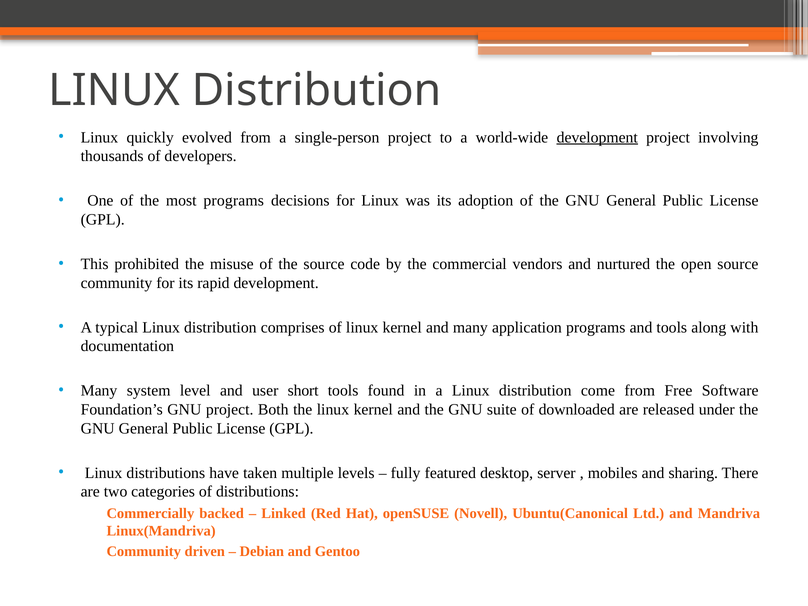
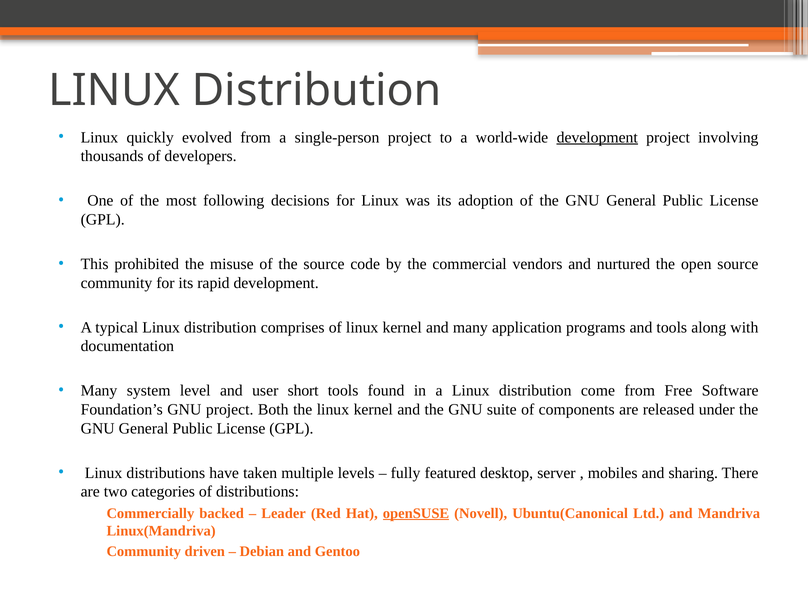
most programs: programs -> following
downloaded: downloaded -> components
Linked: Linked -> Leader
openSUSE underline: none -> present
